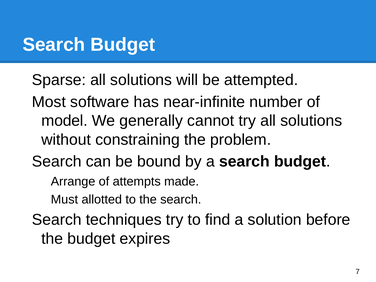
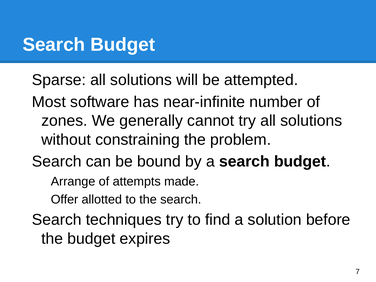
model: model -> zones
Must: Must -> Offer
